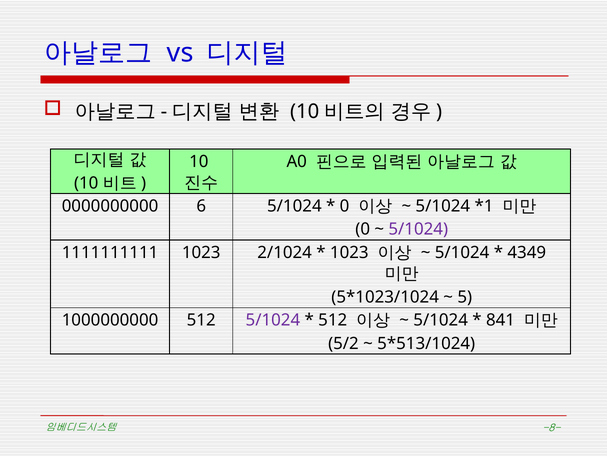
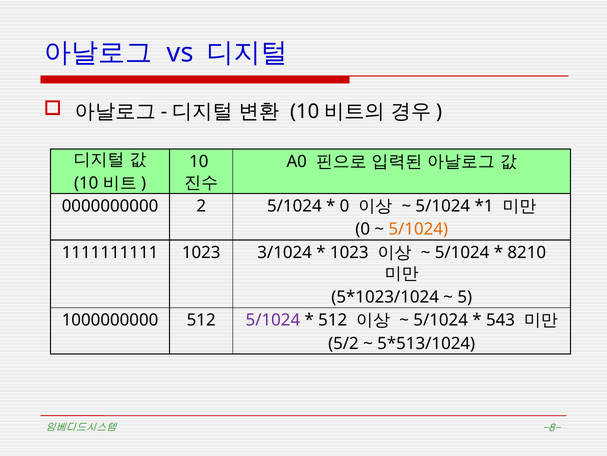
6: 6 -> 2
5/1024 at (418, 229) colour: purple -> orange
2/1024: 2/1024 -> 3/1024
4349: 4349 -> 8210
841: 841 -> 543
